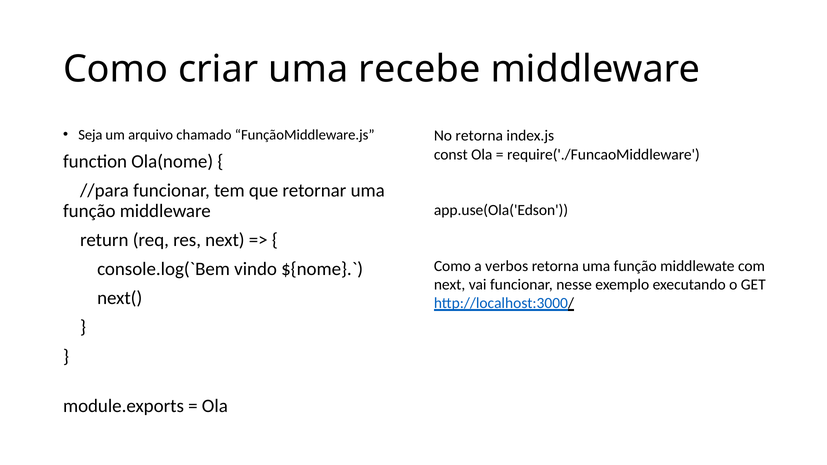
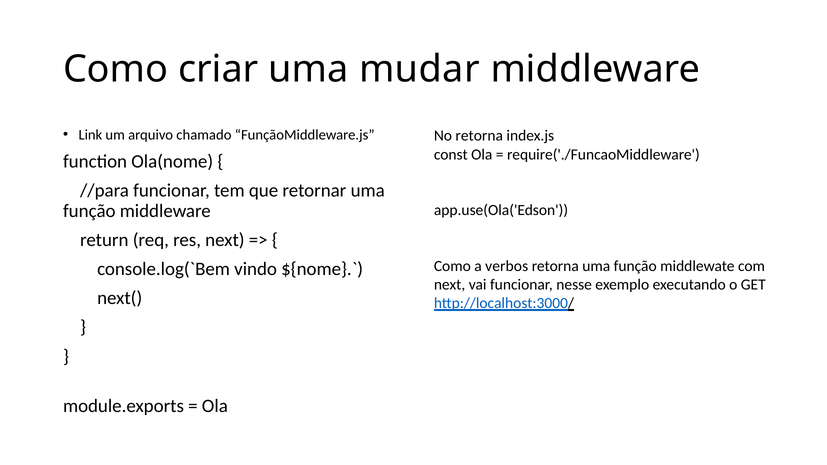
recebe: recebe -> mudar
Seja: Seja -> Link
